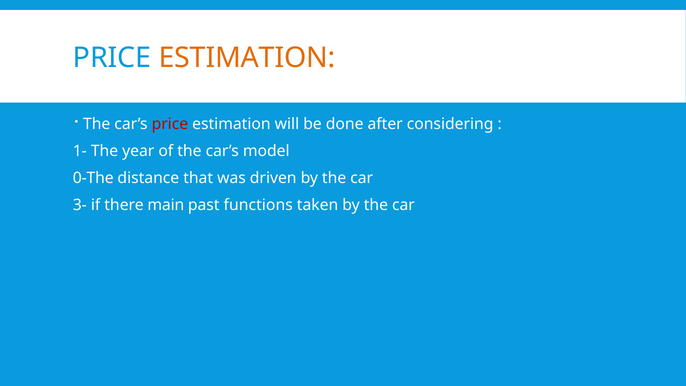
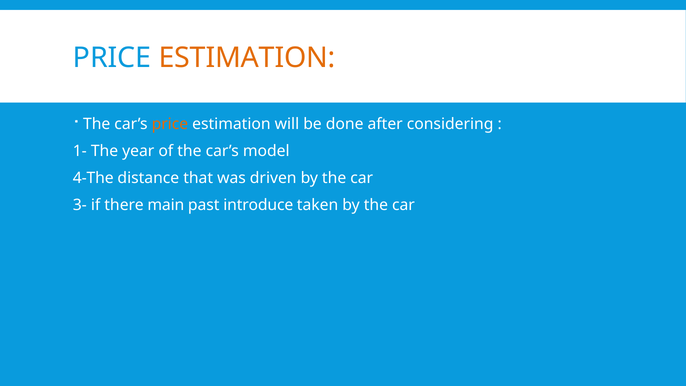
price at (170, 124) colour: red -> orange
0-The: 0-The -> 4-The
functions: functions -> introduce
